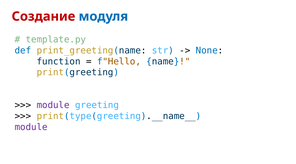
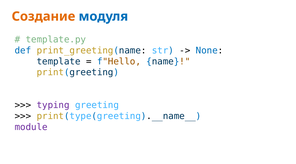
Создание colour: red -> orange
function: function -> template
module at (53, 105): module -> typing
